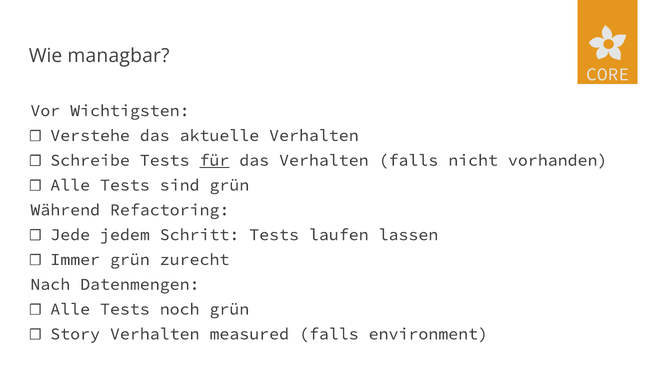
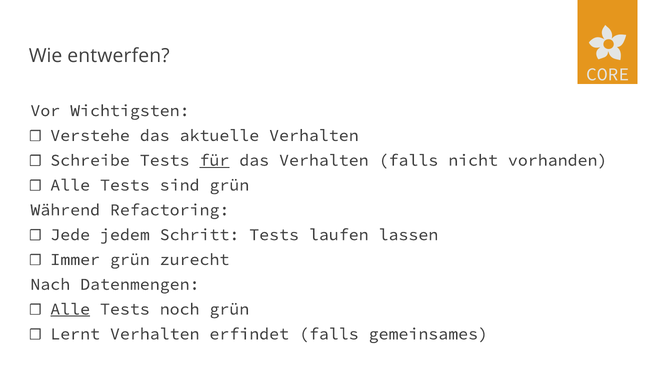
managbar: managbar -> entwerfen
Alle at (70, 309) underline: none -> present
Story: Story -> Lernt
measured: measured -> erfindet
environment: environment -> gemeinsames
